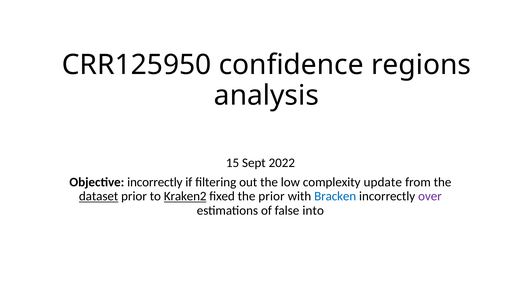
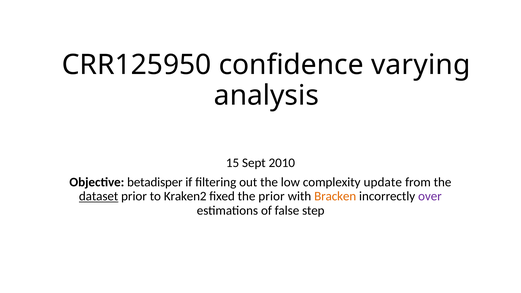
regions: regions -> varying
2022: 2022 -> 2010
Objective incorrectly: incorrectly -> betadisper
Kraken2 underline: present -> none
Bracken colour: blue -> orange
into: into -> step
